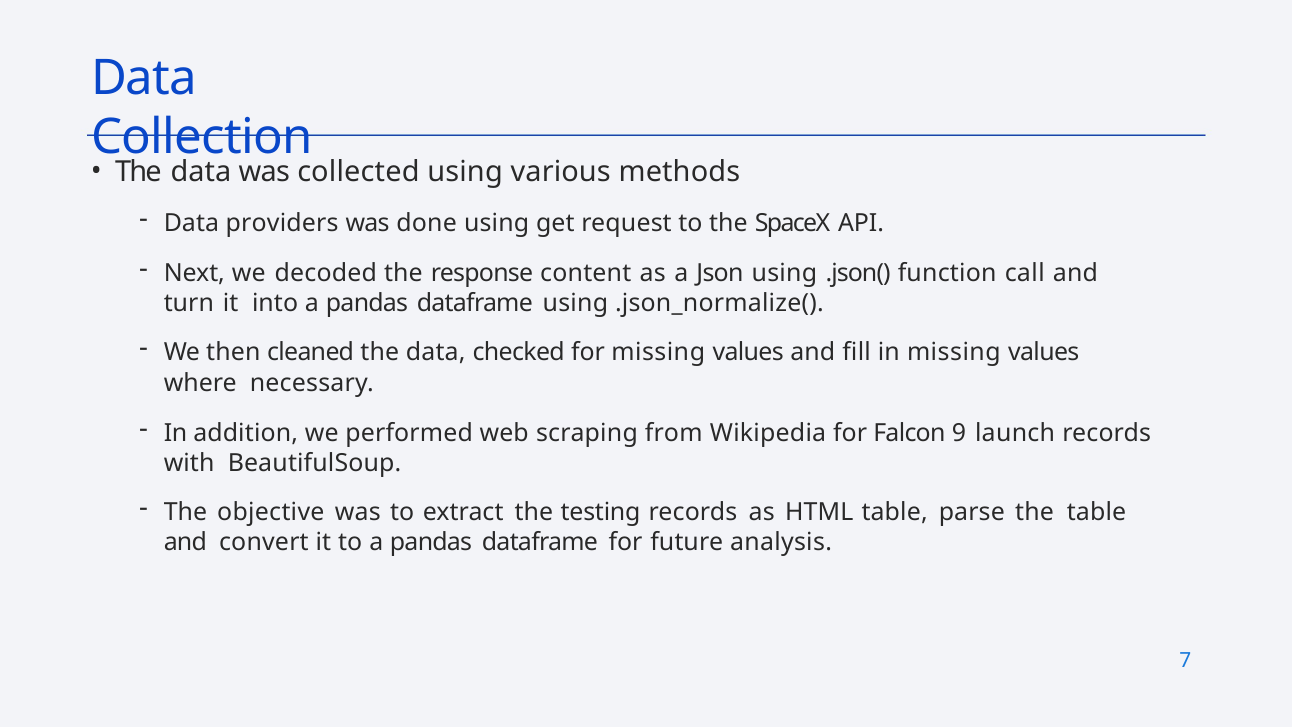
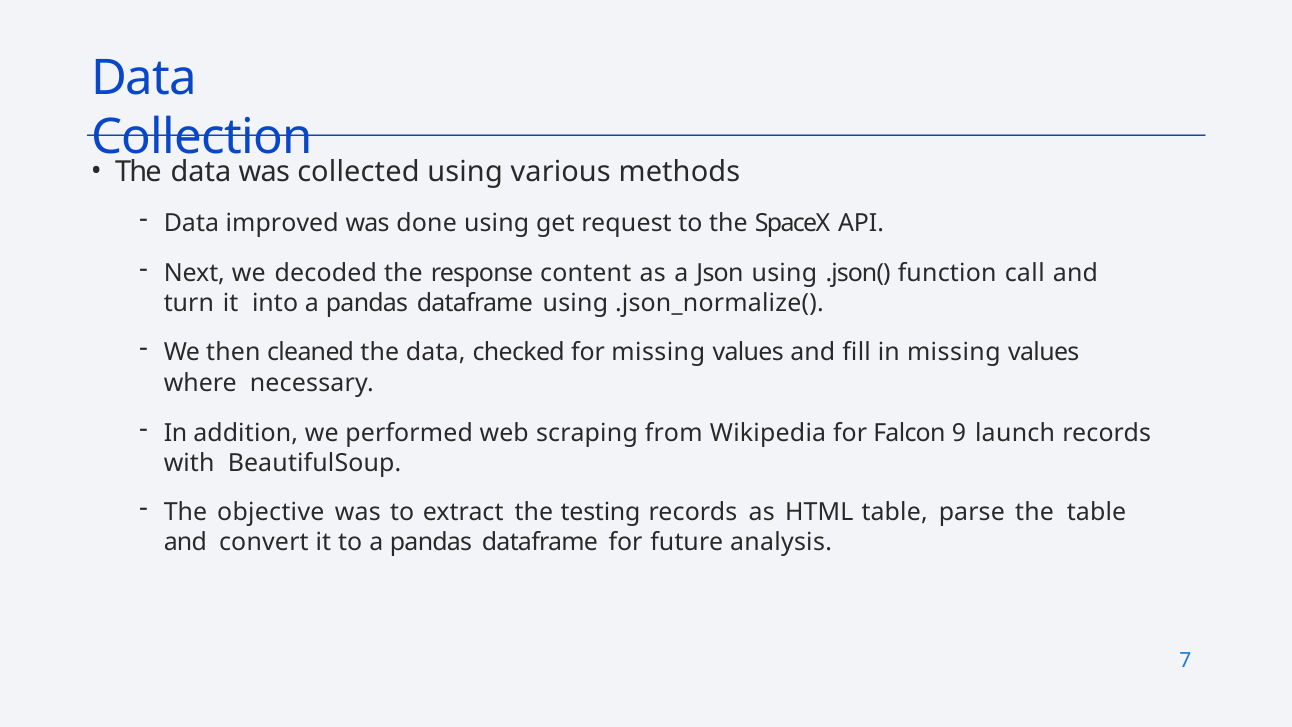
providers: providers -> improved
